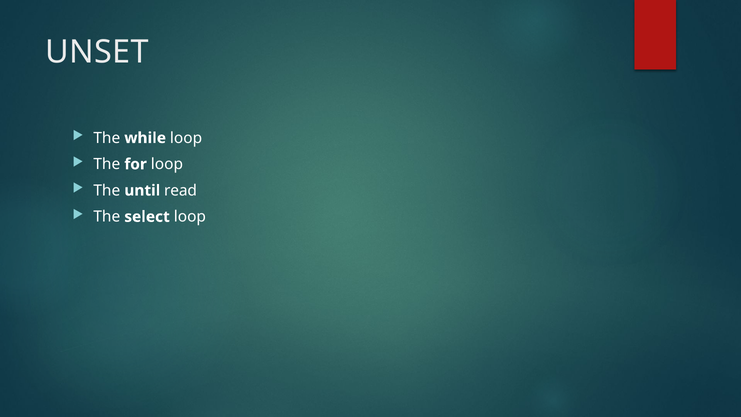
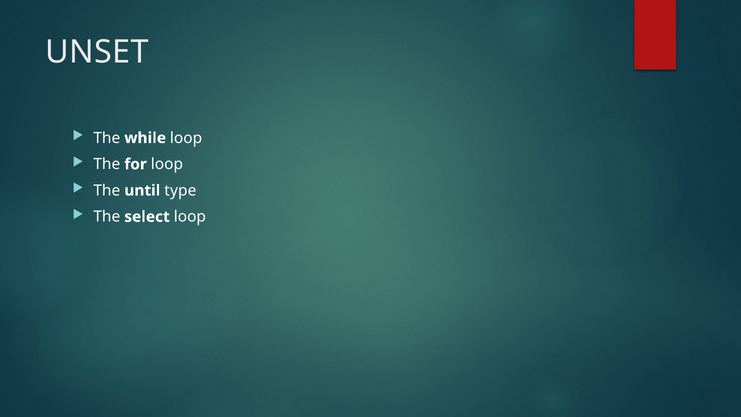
read: read -> type
